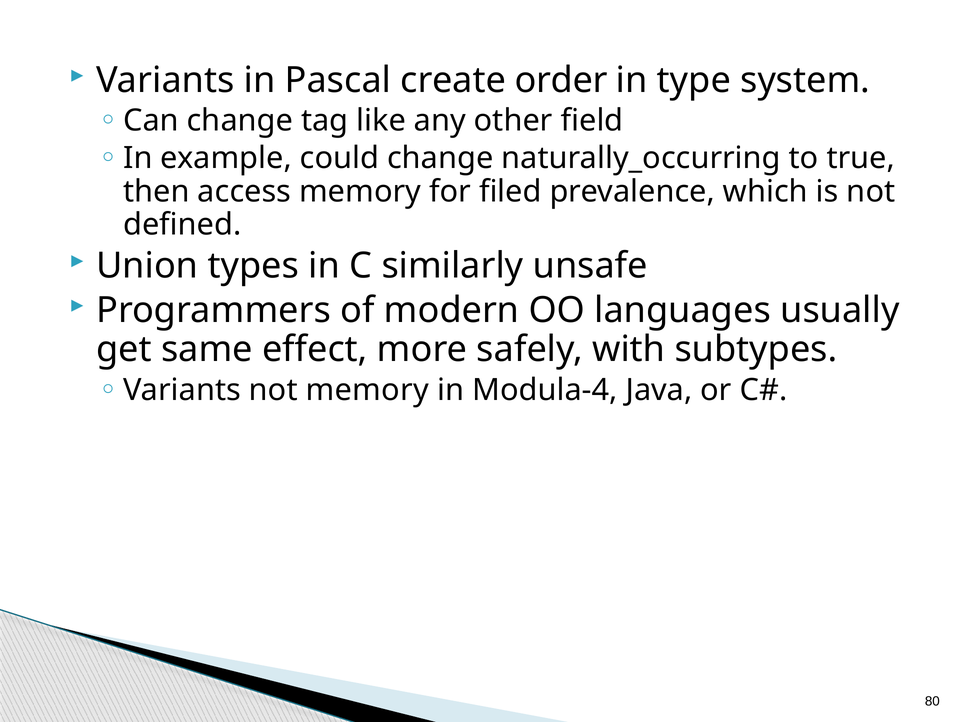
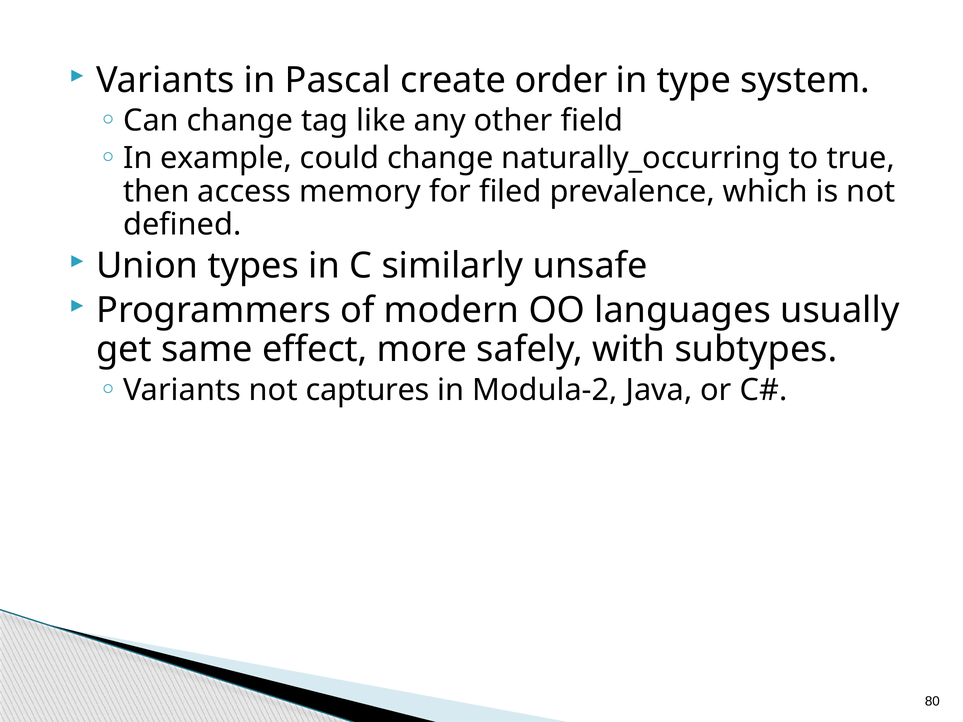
not memory: memory -> captures
Modula-4: Modula-4 -> Modula-2
